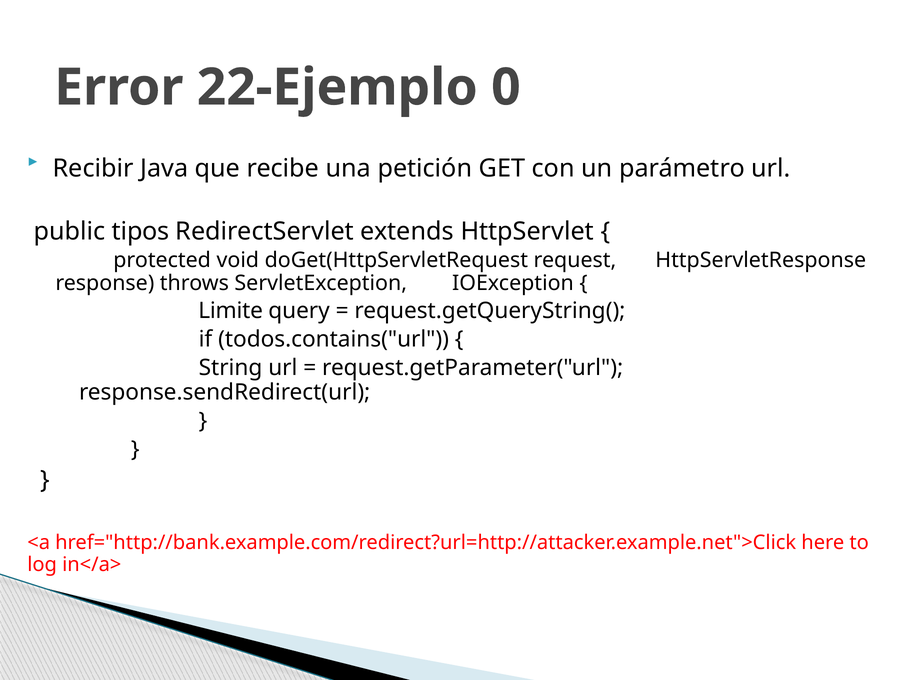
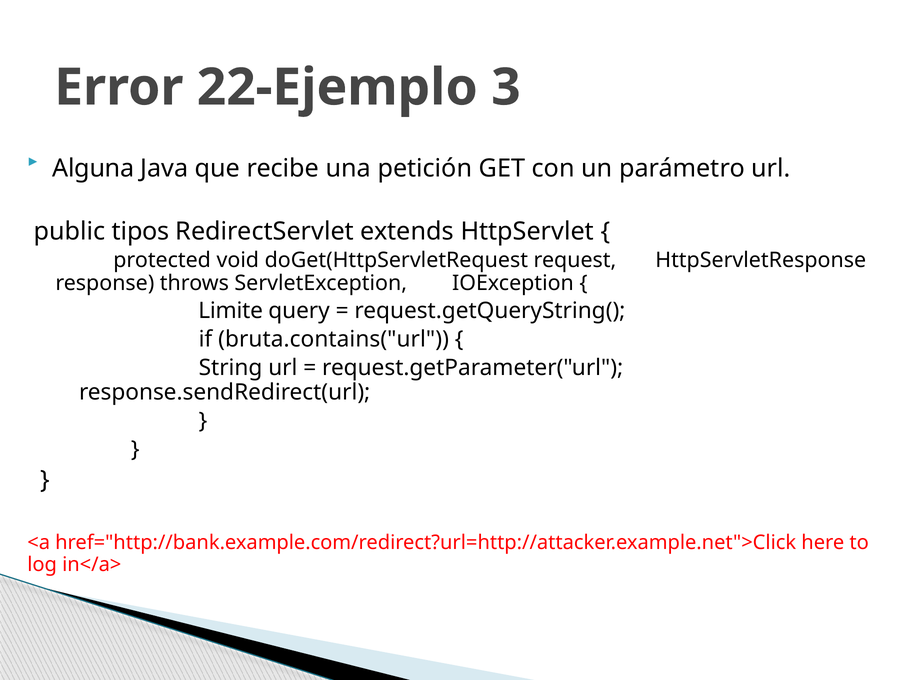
0: 0 -> 3
Recibir: Recibir -> Alguna
todos.contains("url: todos.contains("url -> bruta.contains("url
